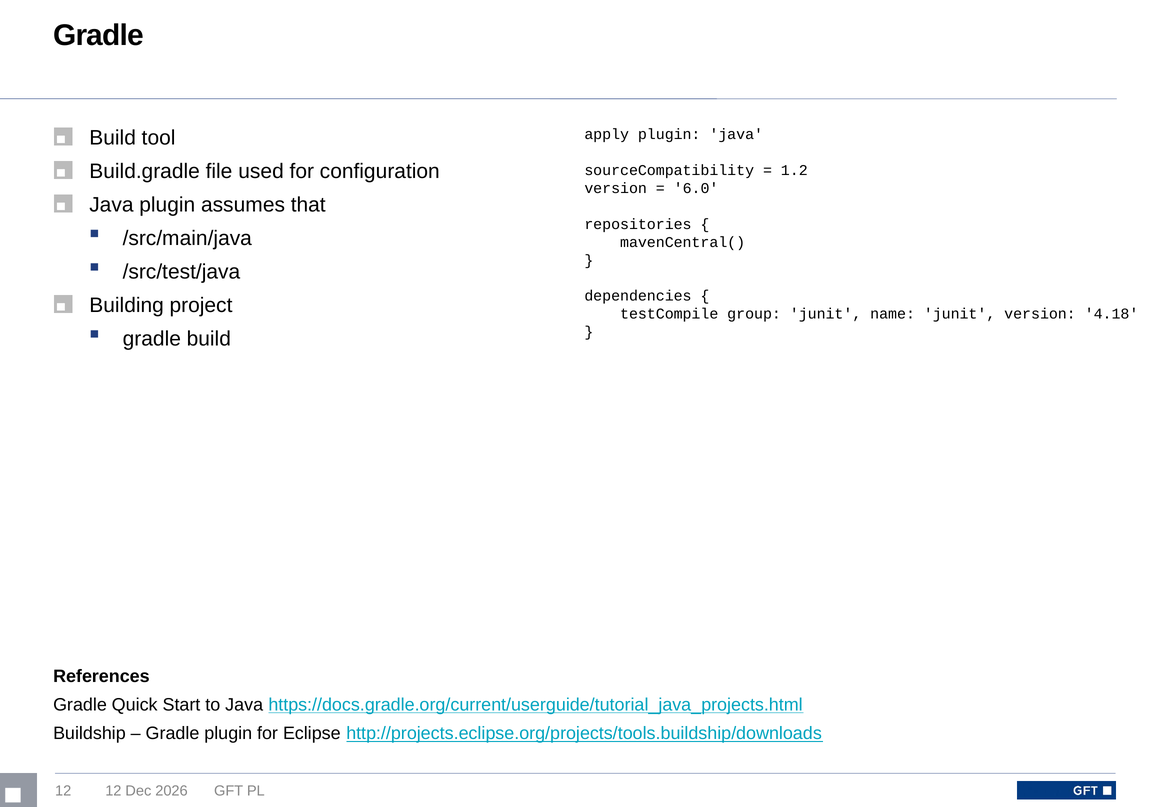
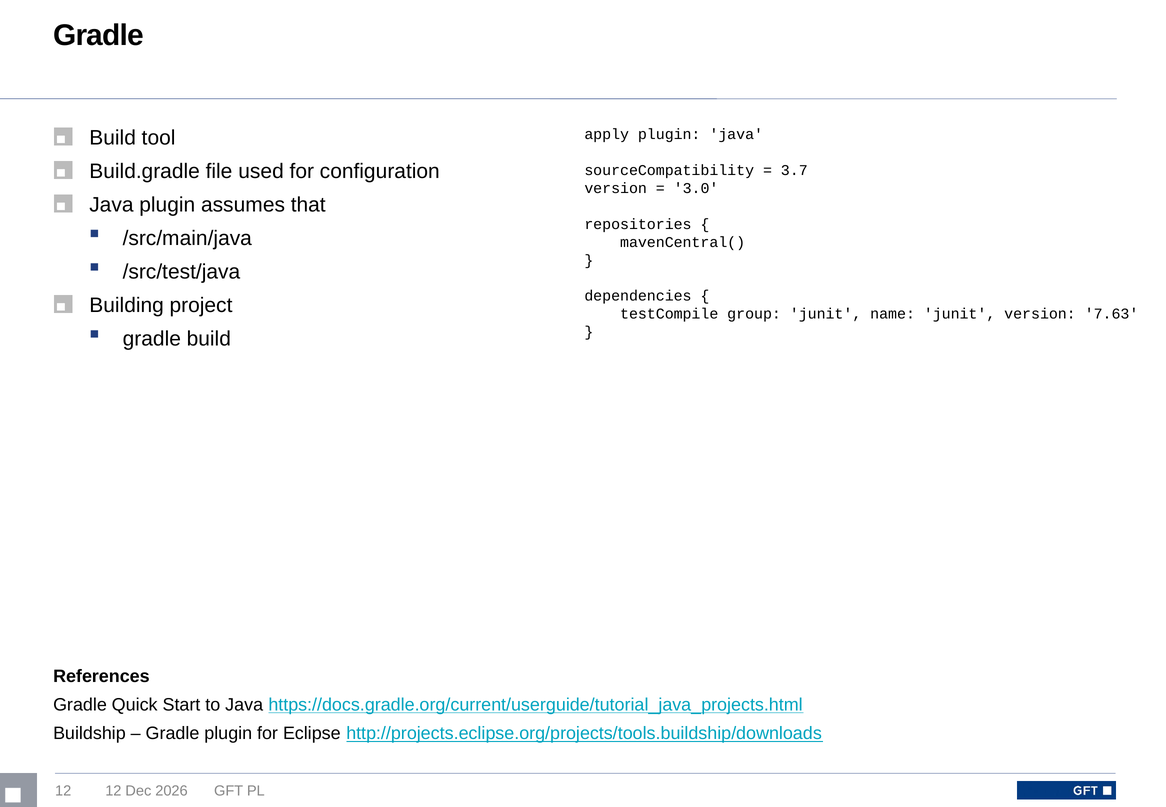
1.2: 1.2 -> 3.7
6.0: 6.0 -> 3.0
4.18: 4.18 -> 7.63
